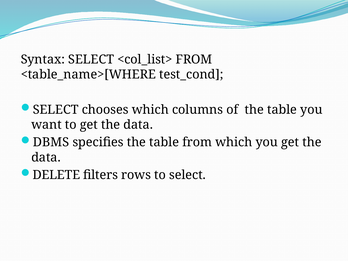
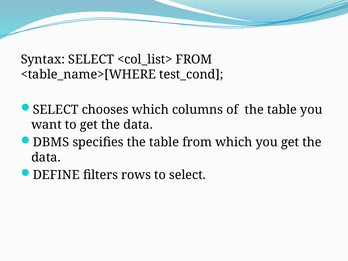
DELETE: DELETE -> DEFINE
